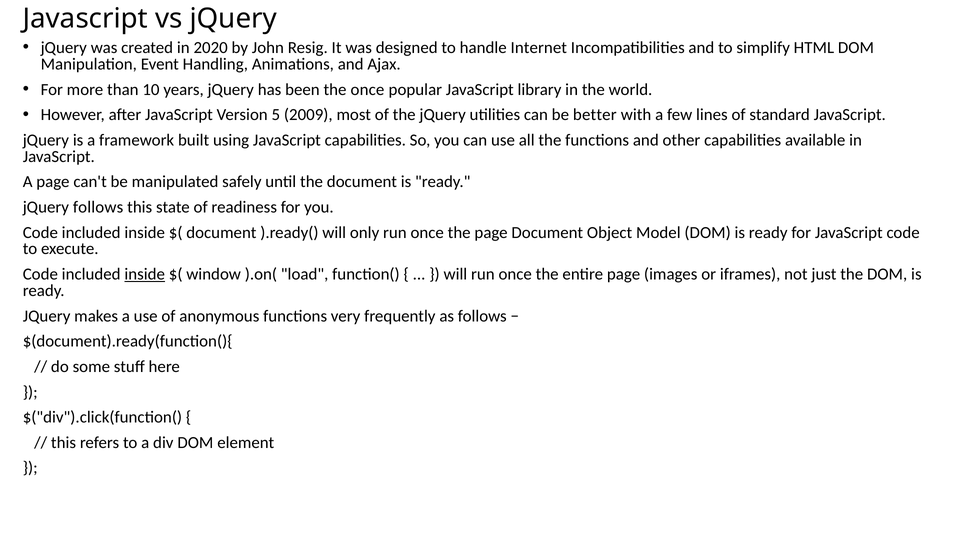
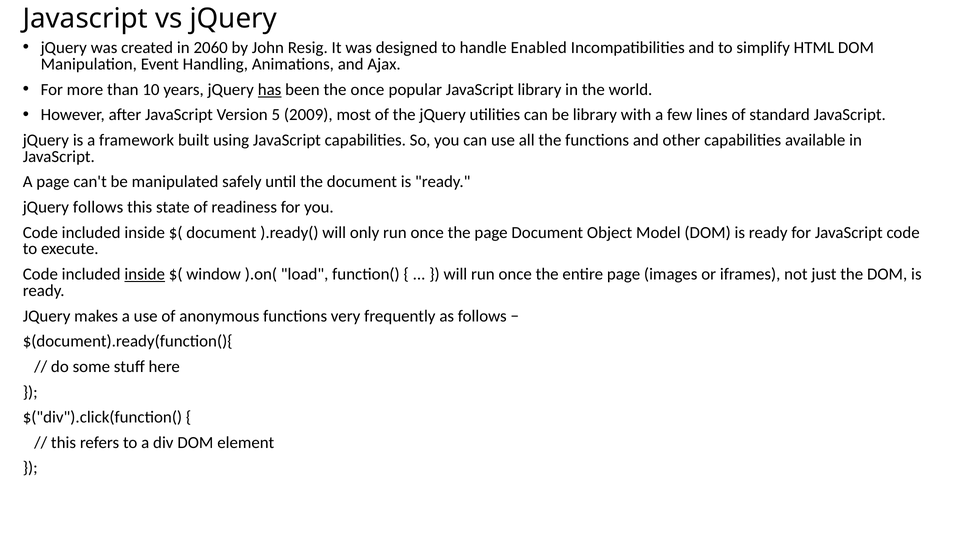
2020: 2020 -> 2060
Internet: Internet -> Enabled
has underline: none -> present
be better: better -> library
